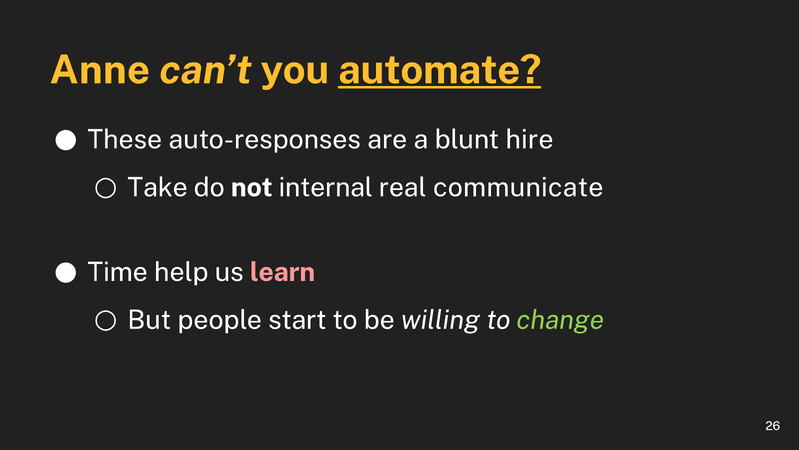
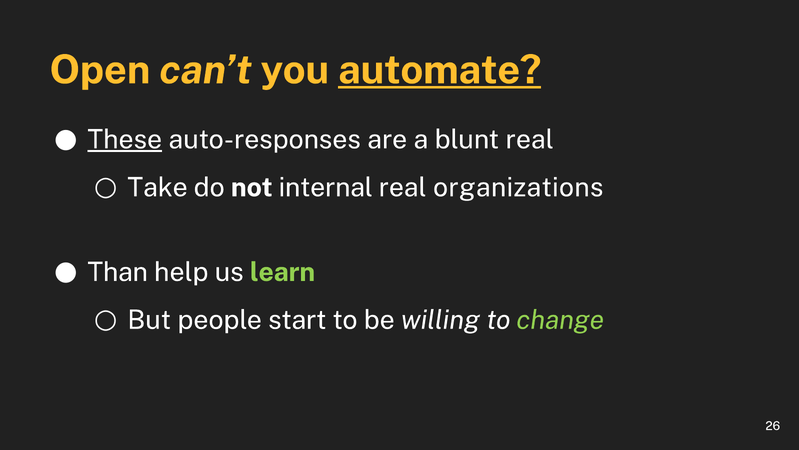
Anne: Anne -> Open
These underline: none -> present
blunt hire: hire -> real
communicate: communicate -> organizations
Time: Time -> Than
learn colour: pink -> light green
